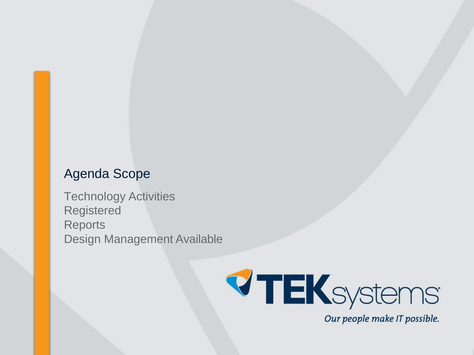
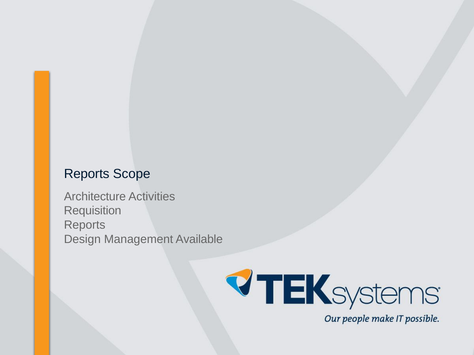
Agenda at (87, 174): Agenda -> Reports
Technology: Technology -> Architecture
Registered: Registered -> Requisition
